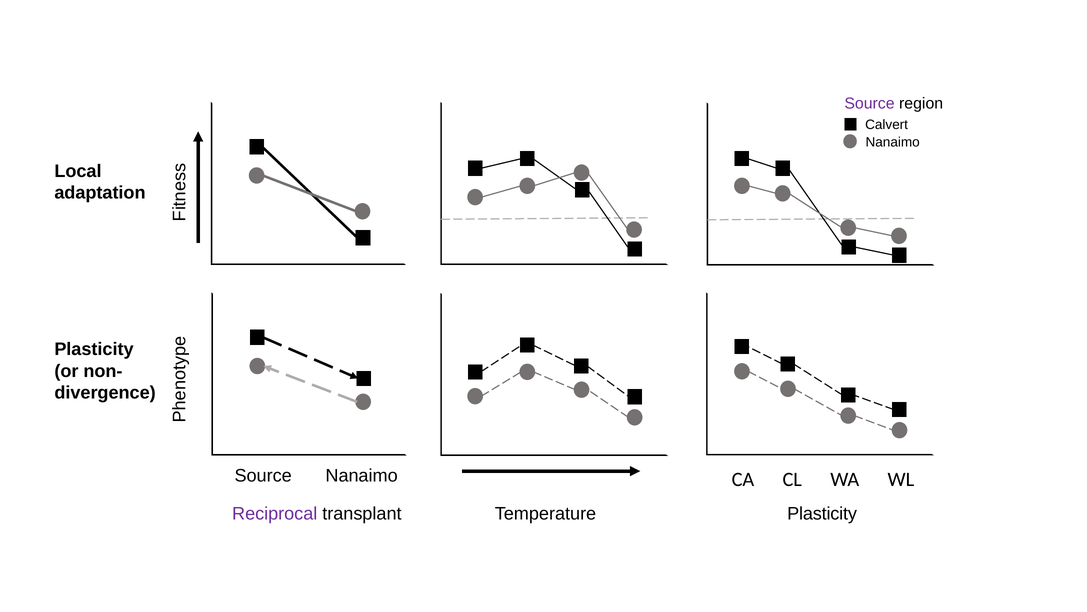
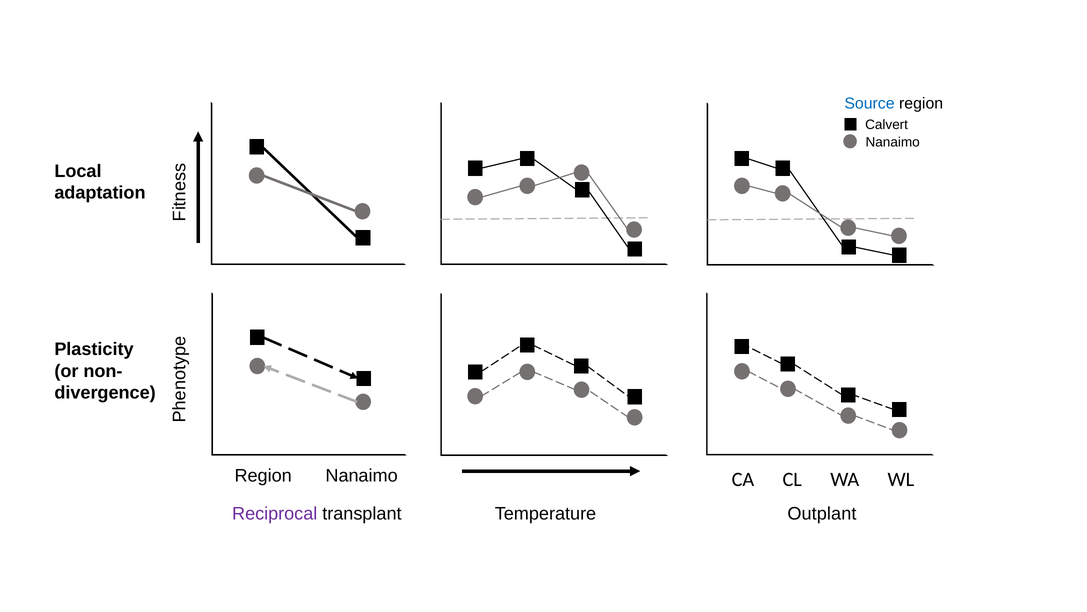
Source at (869, 104) colour: purple -> blue
Source at (263, 475): Source -> Region
Plasticity at (822, 513): Plasticity -> Outplant
